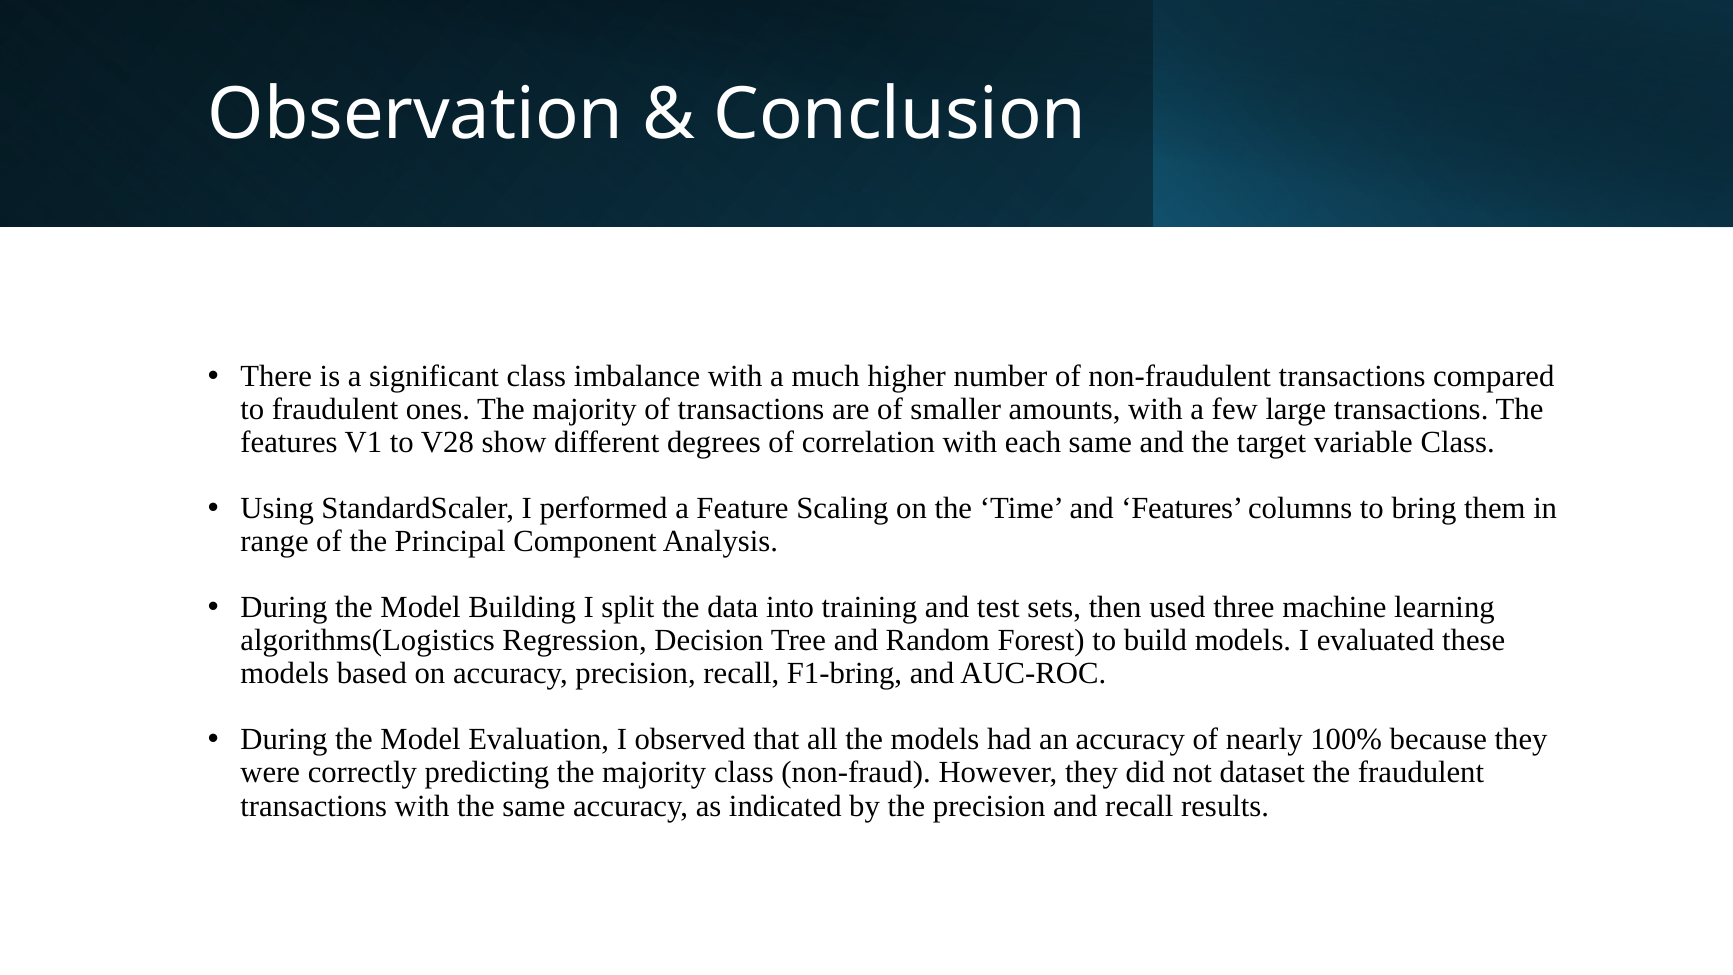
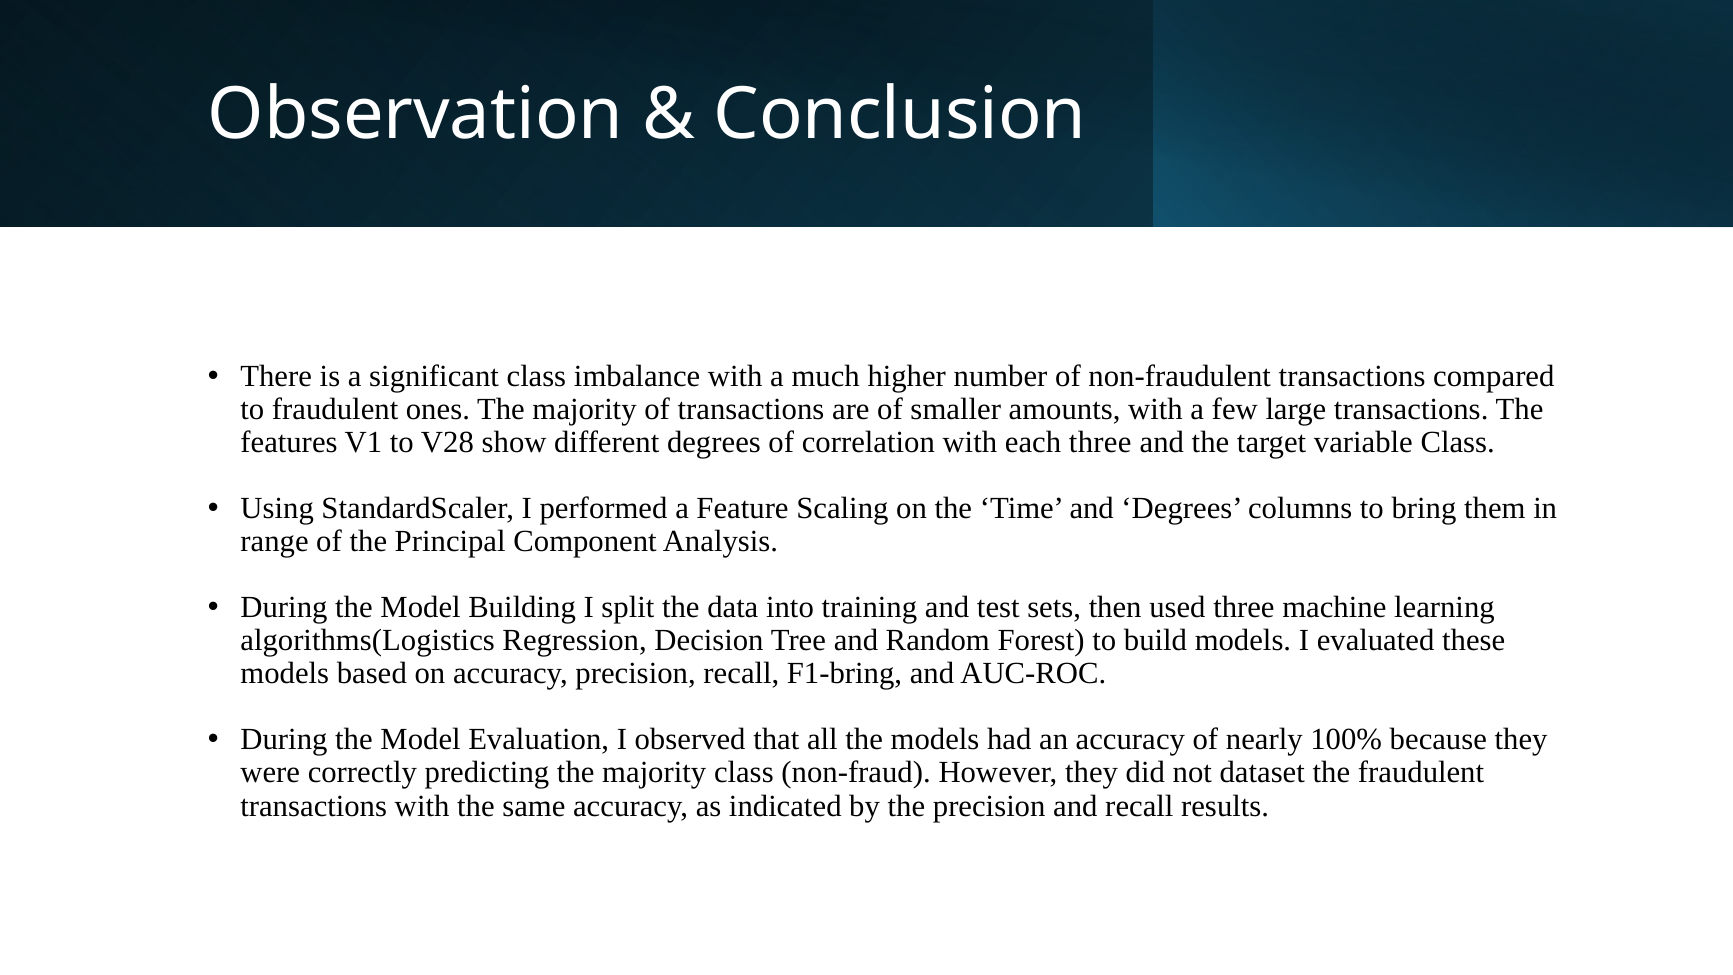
each same: same -> three
and Features: Features -> Degrees
